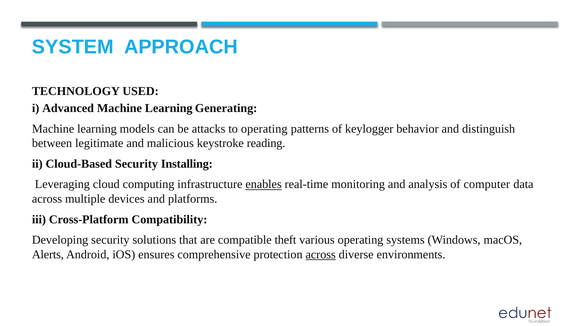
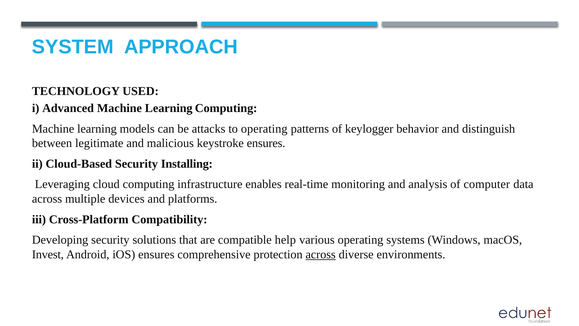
Learning Generating: Generating -> Computing
keystroke reading: reading -> ensures
enables underline: present -> none
theft: theft -> help
Alerts: Alerts -> Invest
